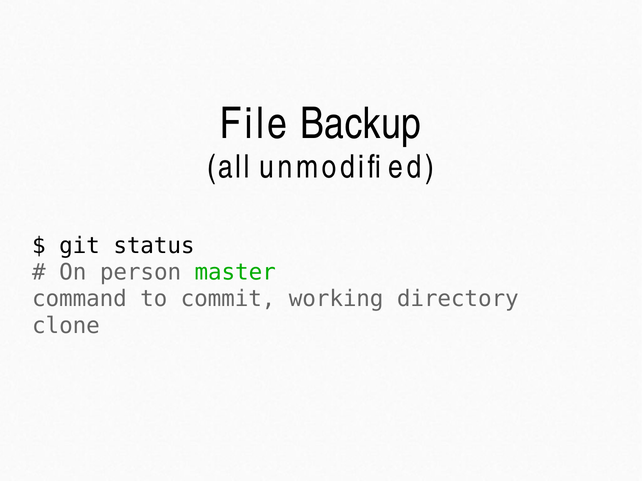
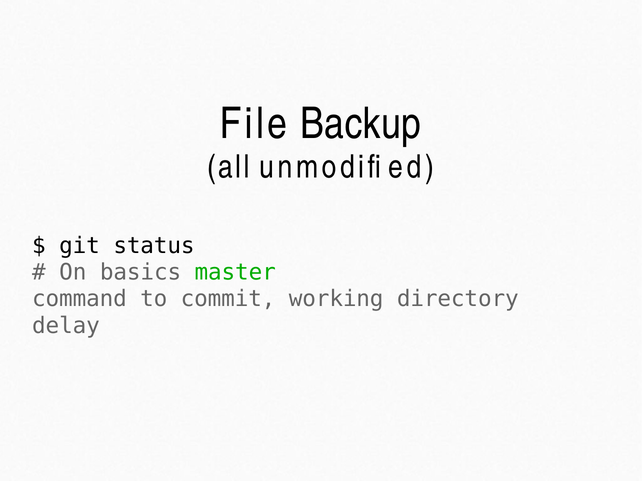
person: person -> basics
clone: clone -> delay
